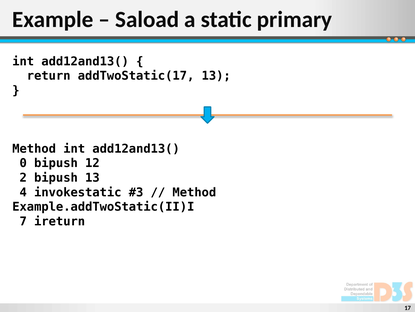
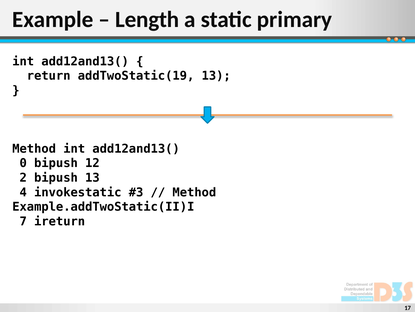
Saload: Saload -> Length
addTwoStatic(17: addTwoStatic(17 -> addTwoStatic(19
